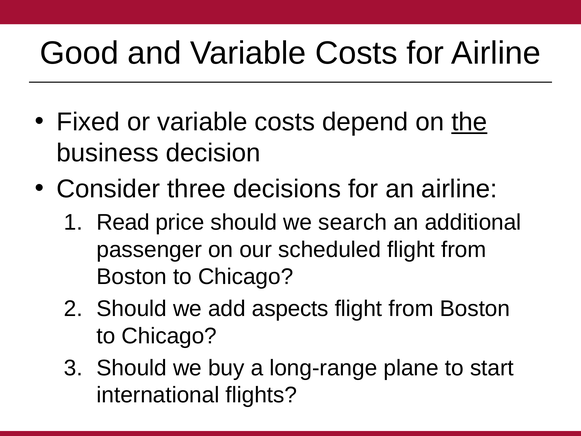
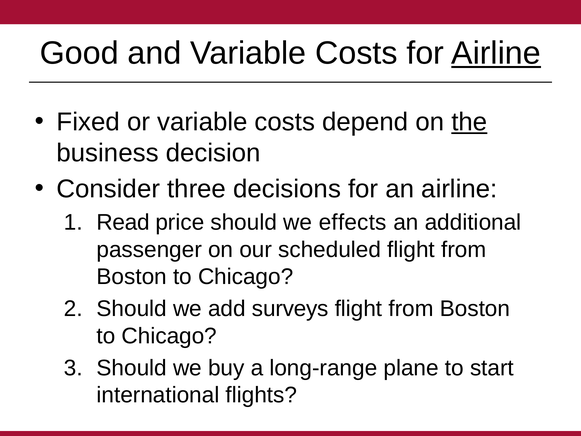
Airline at (496, 53) underline: none -> present
search: search -> effects
aspects: aspects -> surveys
